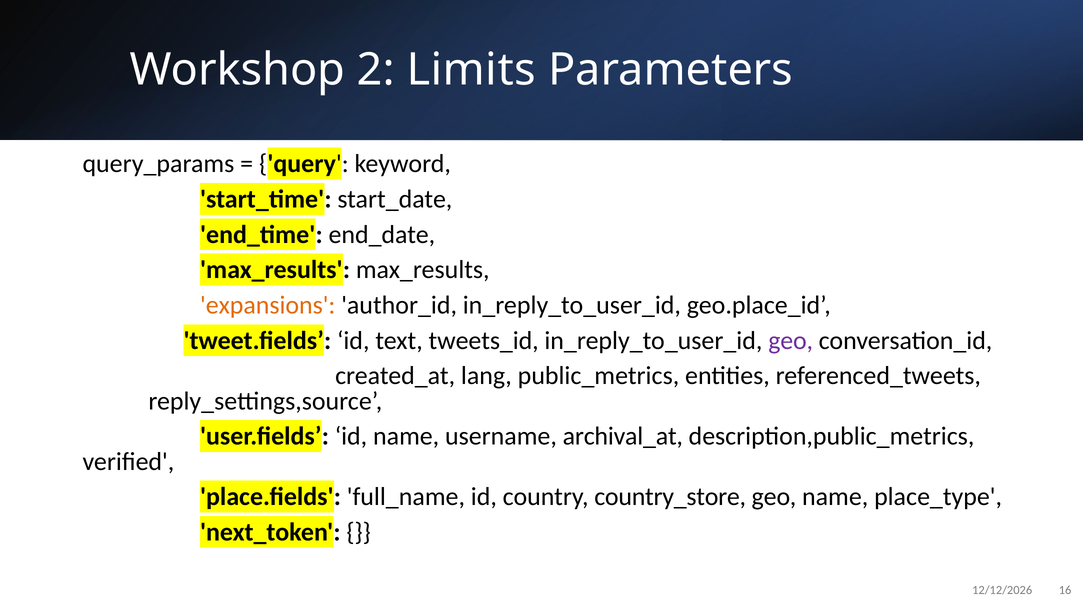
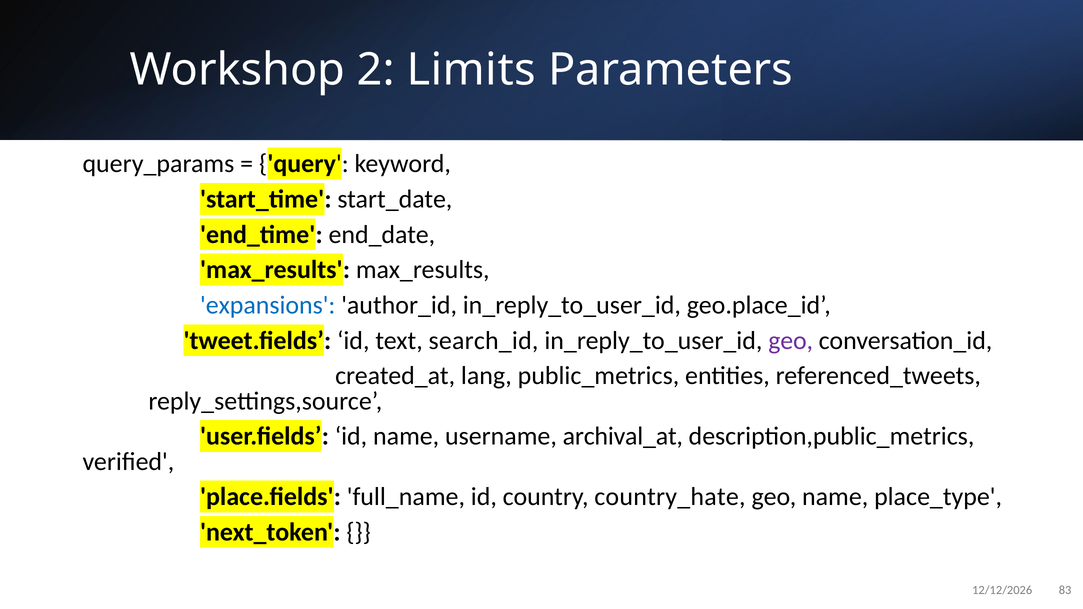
expansions colour: orange -> blue
tweets_id: tweets_id -> search_id
country_store: country_store -> country_hate
16: 16 -> 83
